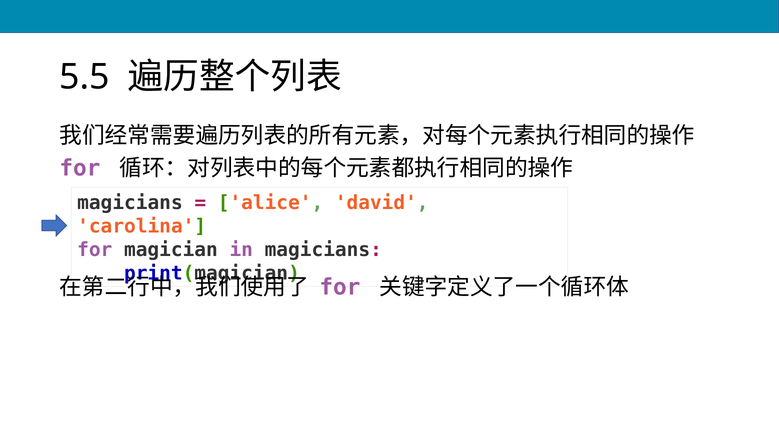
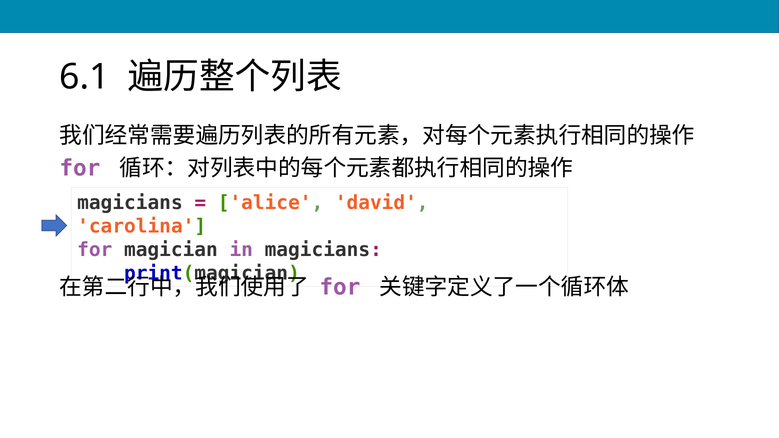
5.5: 5.5 -> 6.1
